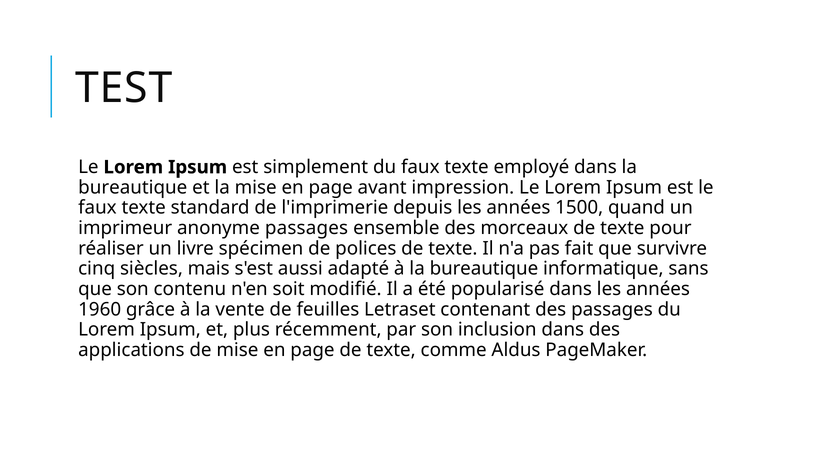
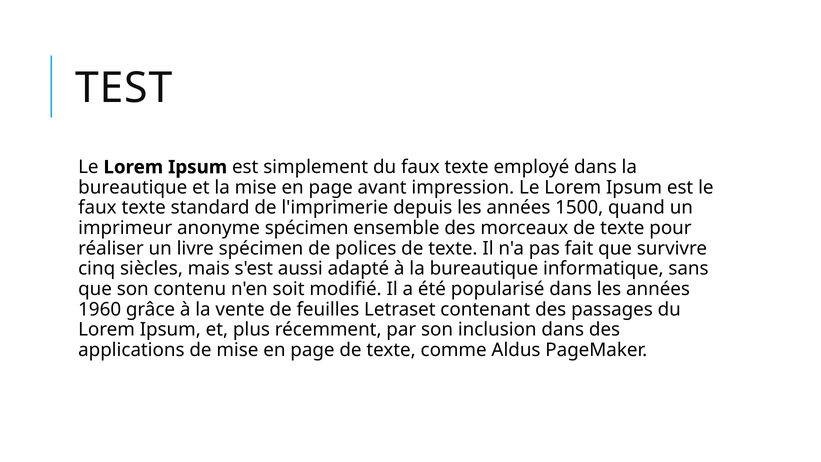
anonyme passages: passages -> spécimen
